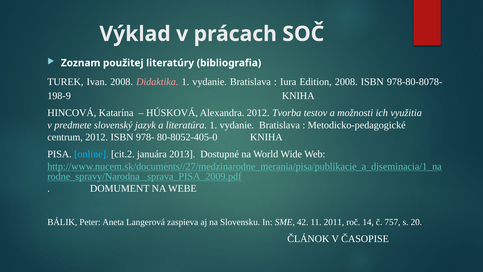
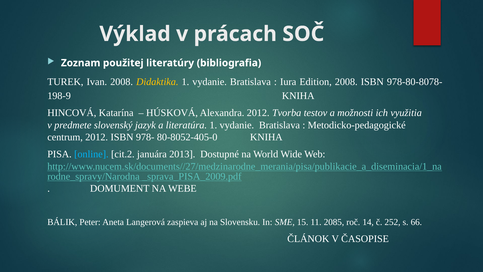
Didaktika colour: pink -> yellow
42: 42 -> 15
2011: 2011 -> 2085
757: 757 -> 252
20: 20 -> 66
